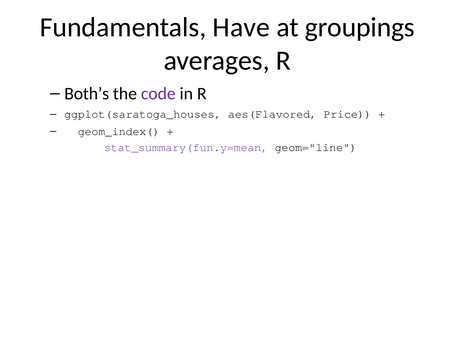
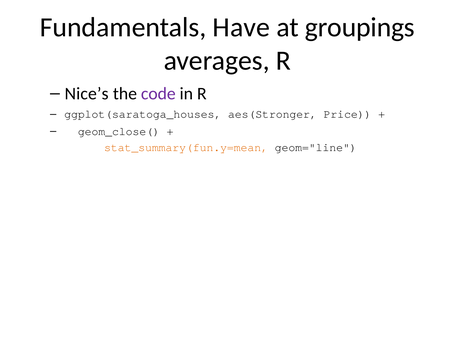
Both’s: Both’s -> Nice’s
aes(Flavored: aes(Flavored -> aes(Stronger
geom_index(: geom_index( -> geom_close(
stat_summary(fun.y=mean colour: purple -> orange
